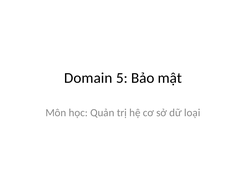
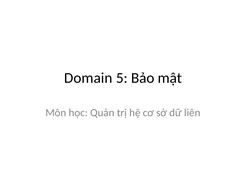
loại: loại -> liên
